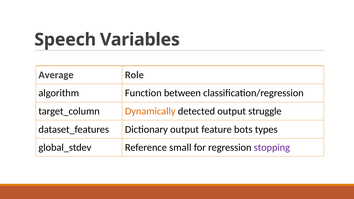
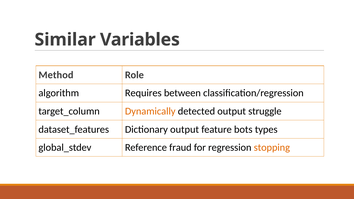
Speech: Speech -> Similar
Average: Average -> Method
Function: Function -> Requires
small: small -> fraud
stopping colour: purple -> orange
